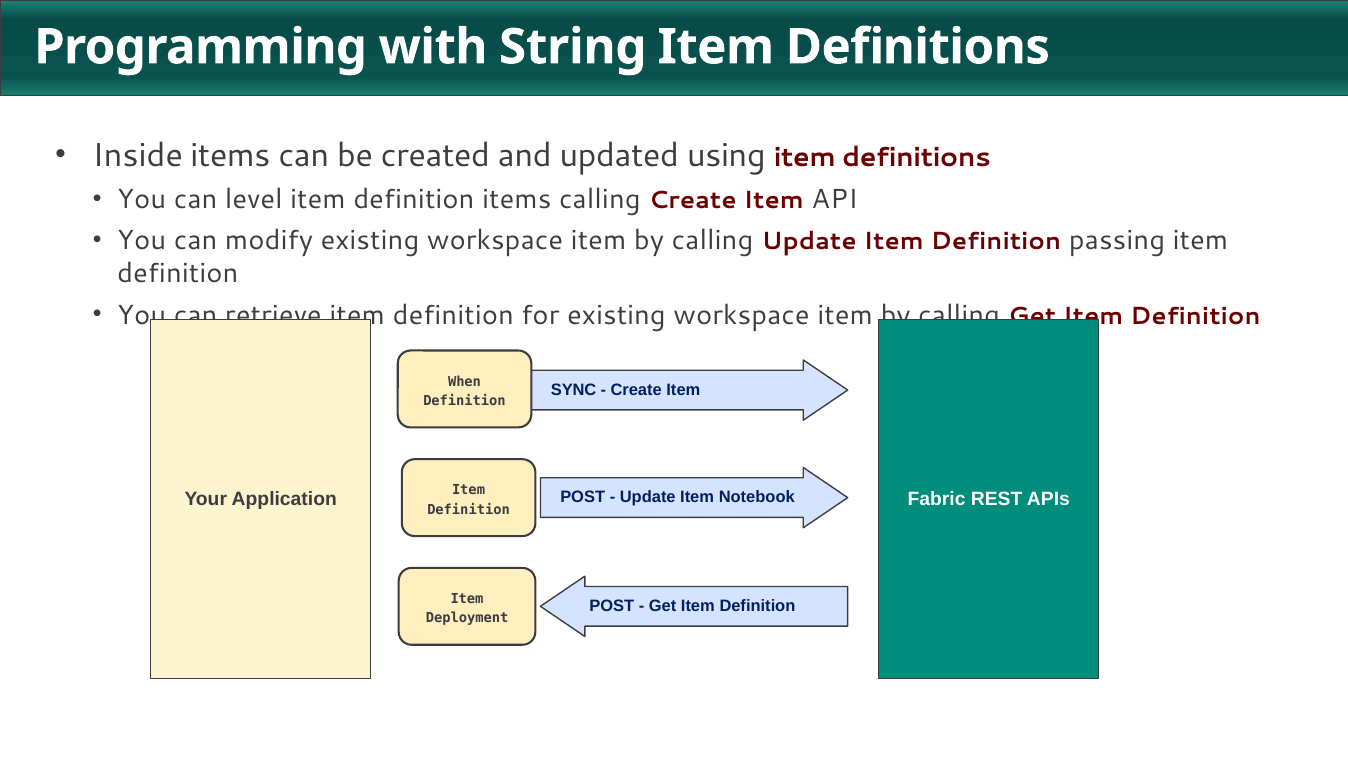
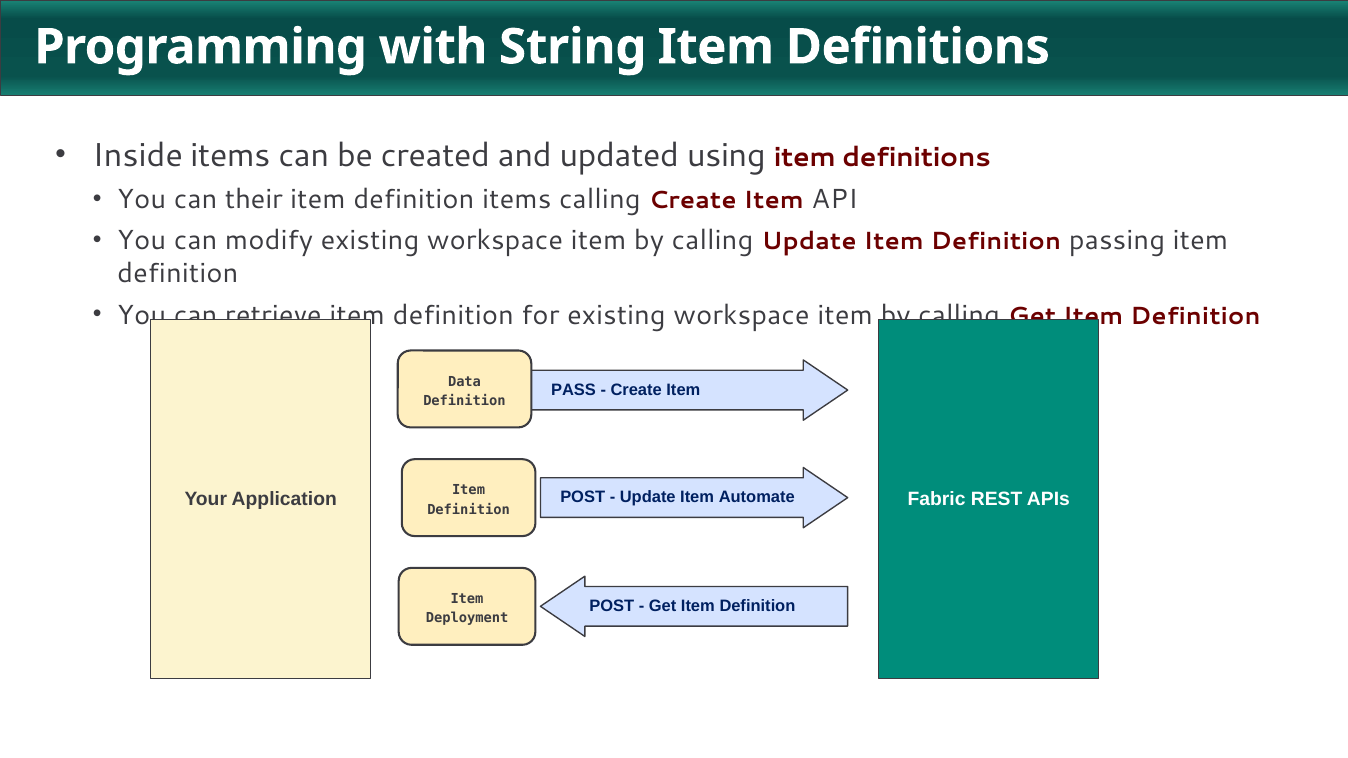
level: level -> their
When: When -> Data
SYNC: SYNC -> PASS
Notebook: Notebook -> Automate
